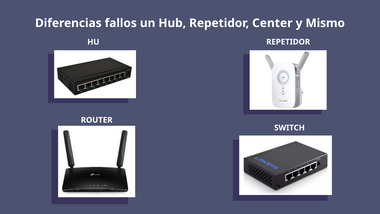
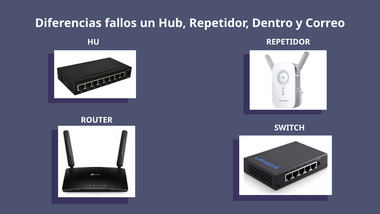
Center: Center -> Dentro
Mismo: Mismo -> Correo
